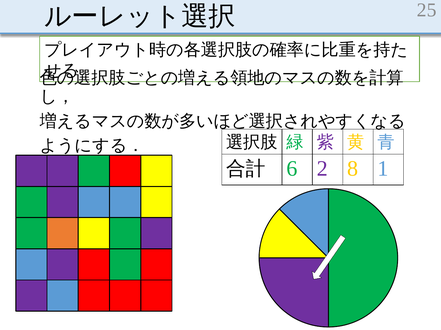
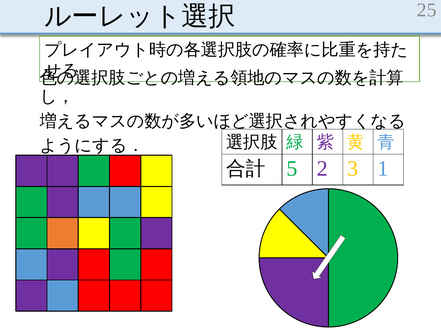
6: 6 -> 5
8: 8 -> 3
